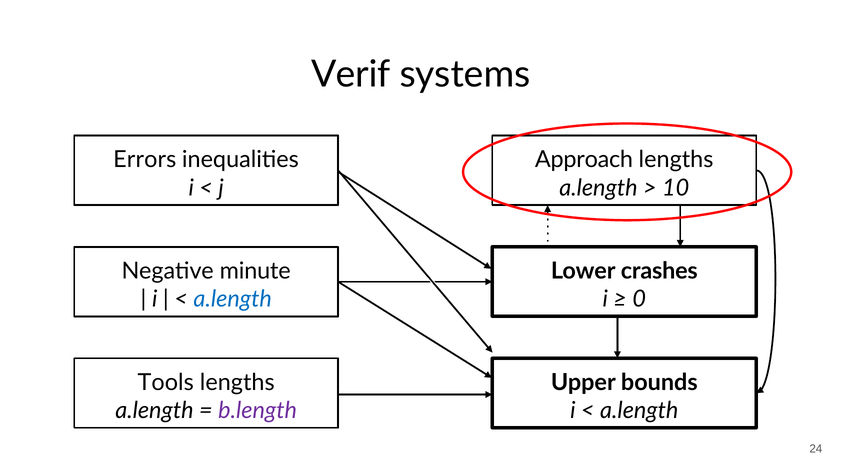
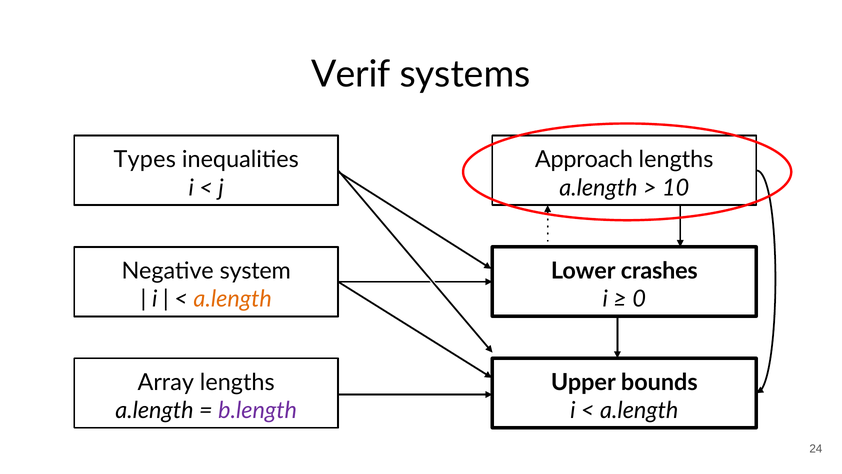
Errors: Errors -> Types
minute: minute -> system
a.length at (233, 299) colour: blue -> orange
Tools: Tools -> Array
